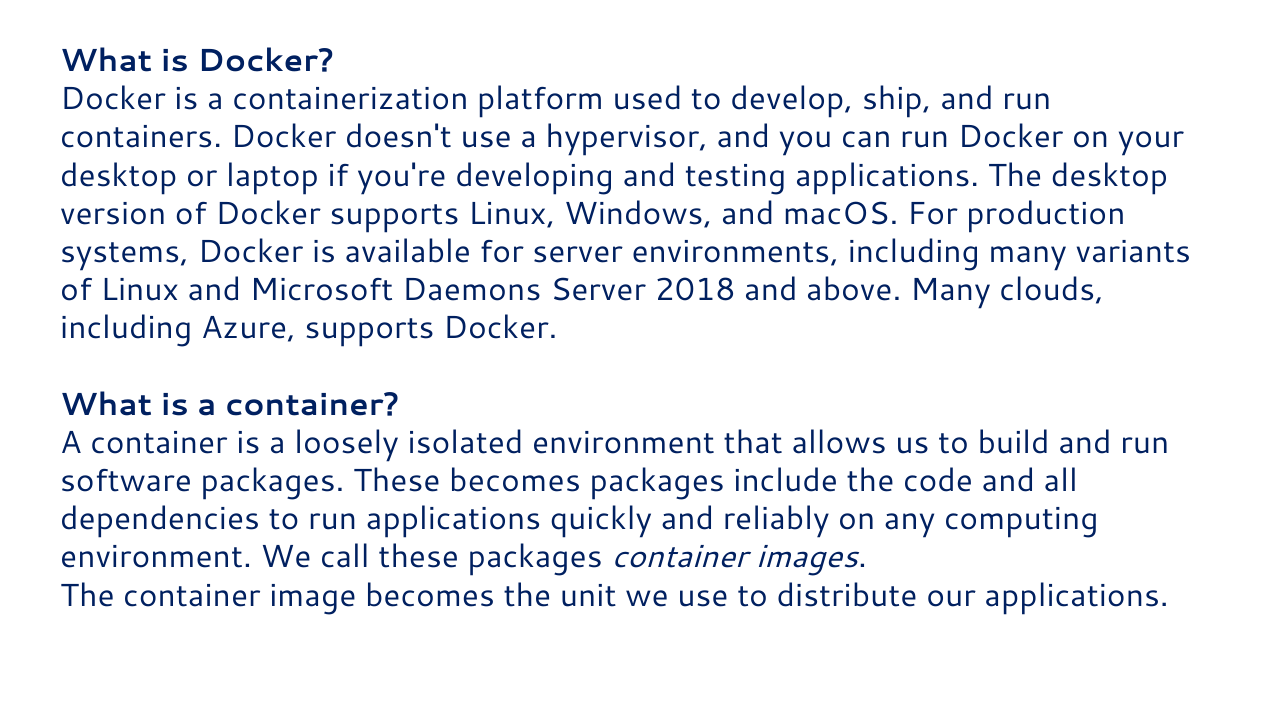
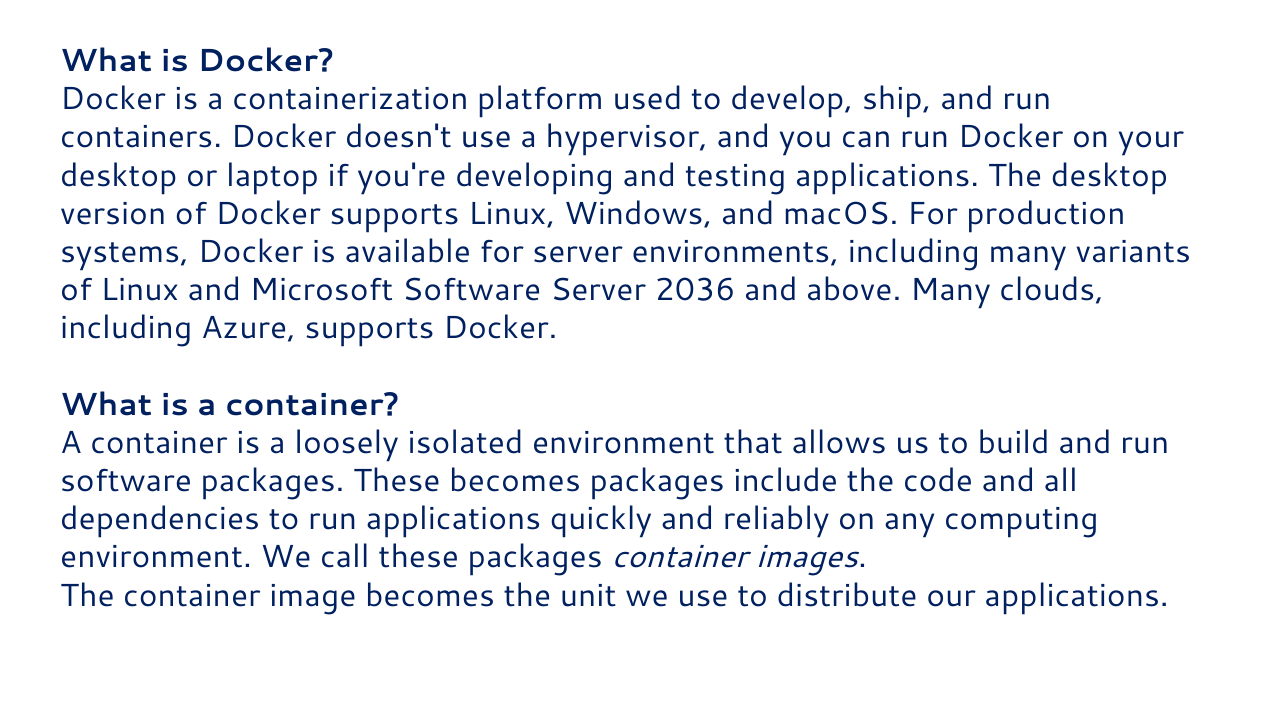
Microsoft Daemons: Daemons -> Software
2018: 2018 -> 2036
